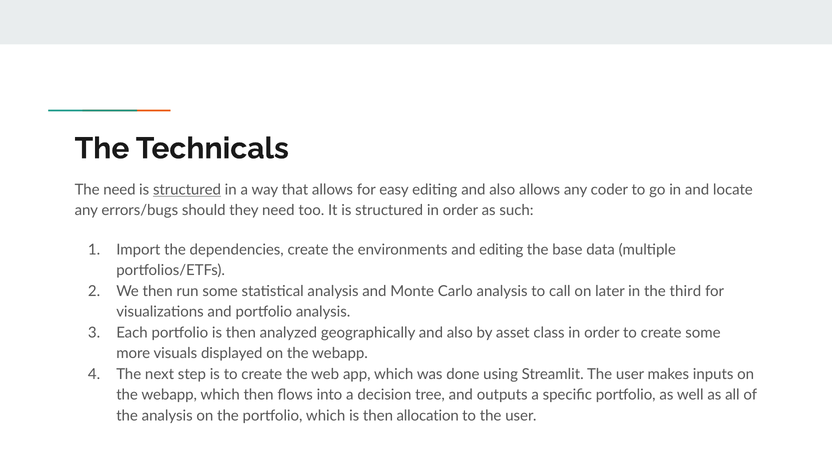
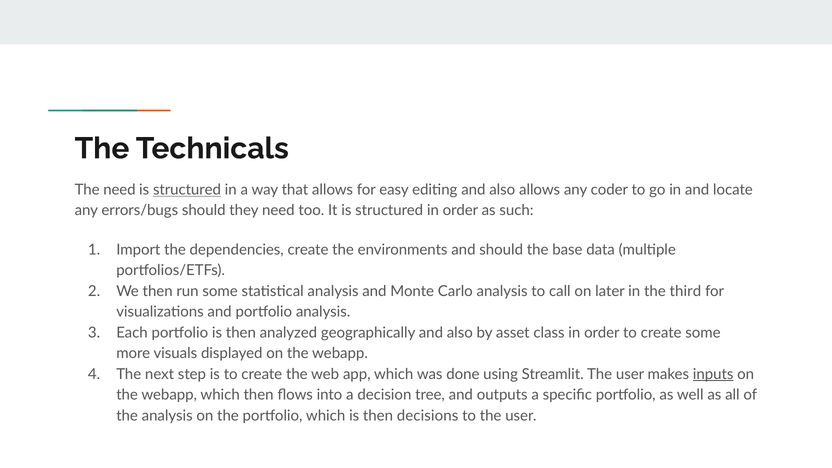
and editing: editing -> should
inputs underline: none -> present
allocation: allocation -> decisions
